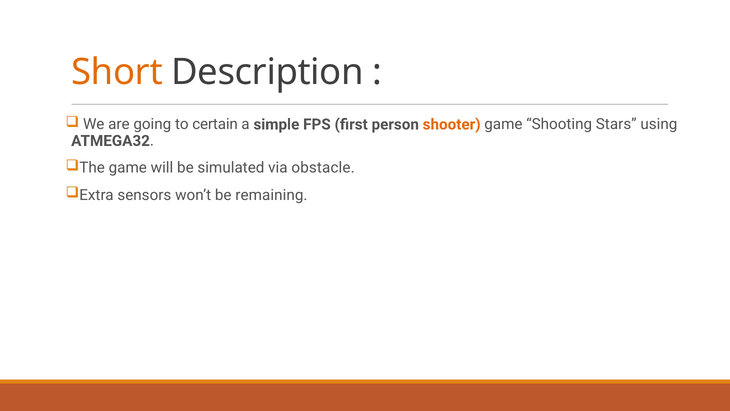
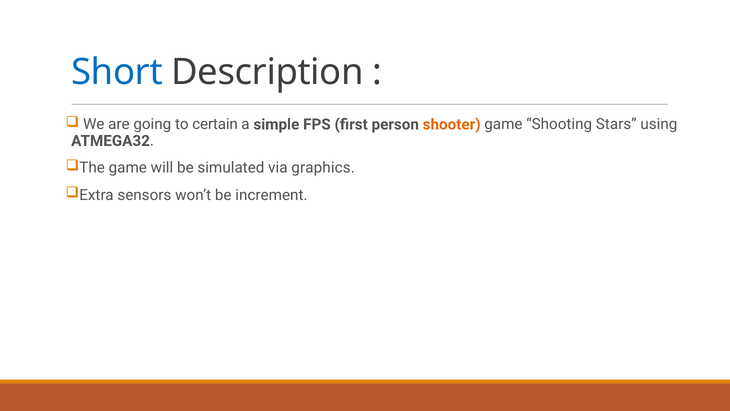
Short colour: orange -> blue
obstacle: obstacle -> graphics
remaining: remaining -> increment
